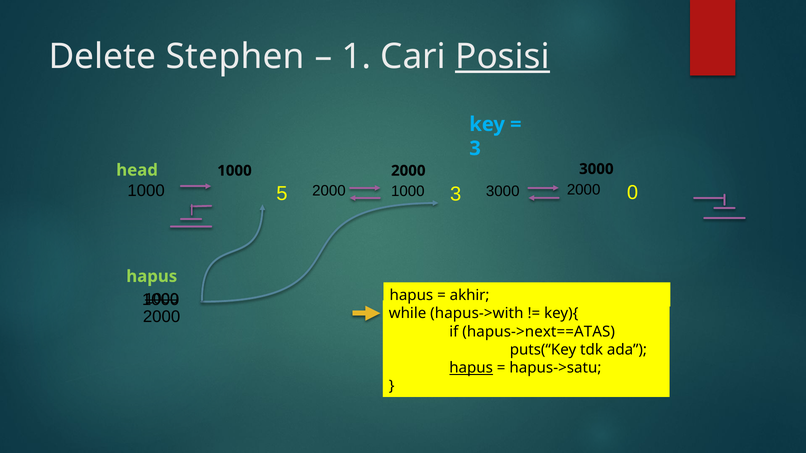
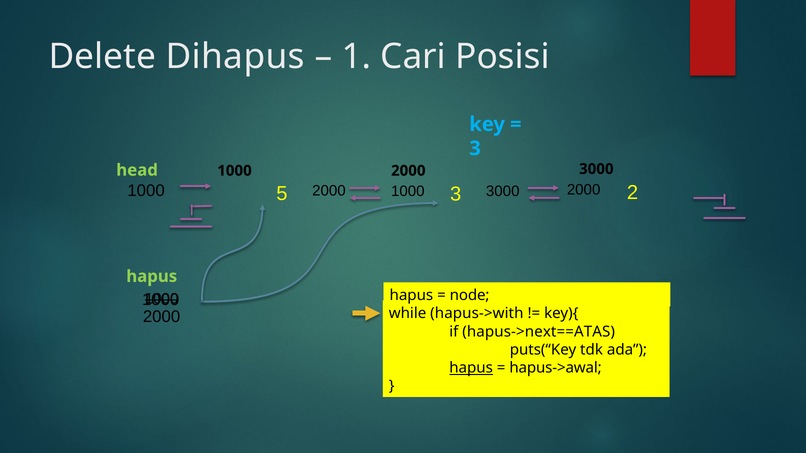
Stephen: Stephen -> Dihapus
Posisi underline: present -> none
0: 0 -> 2
akhir: akhir -> node
hapus->satu: hapus->satu -> hapus->awal
